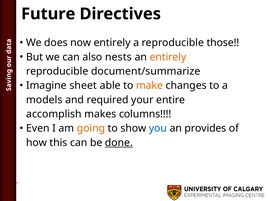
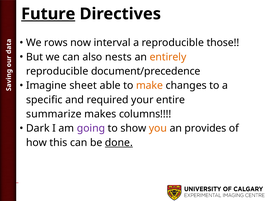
Future underline: none -> present
does: does -> rows
now entirely: entirely -> interval
document/summarize: document/summarize -> document/precedence
models: models -> specific
accomplish: accomplish -> summarize
Even: Even -> Dark
going colour: orange -> purple
you colour: blue -> orange
